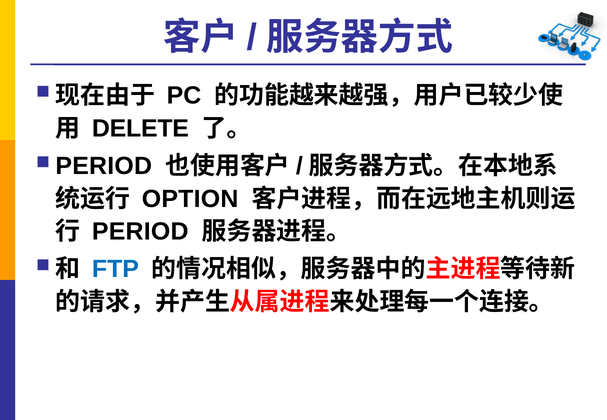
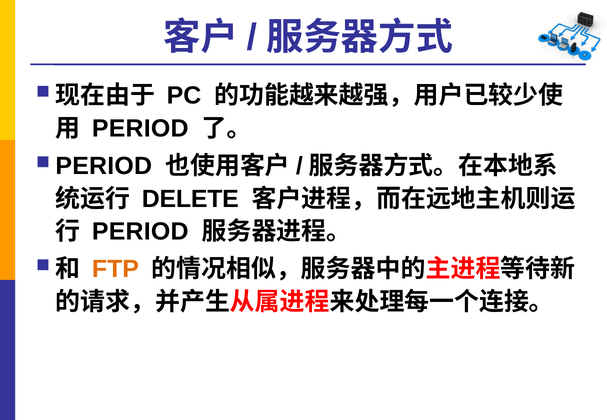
DELETE at (140, 129): DELETE -> PERIOD
OPTION: OPTION -> DELETE
FTP colour: blue -> orange
